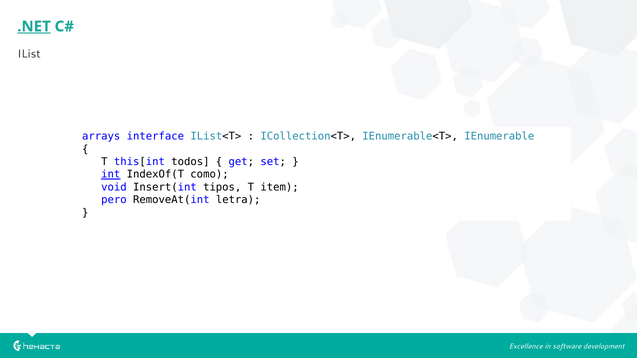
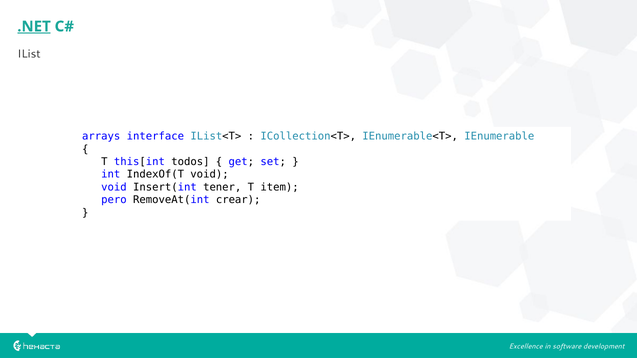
int underline: present -> none
IndexOf(T como: como -> void
tipos: tipos -> tener
letra: letra -> crear
